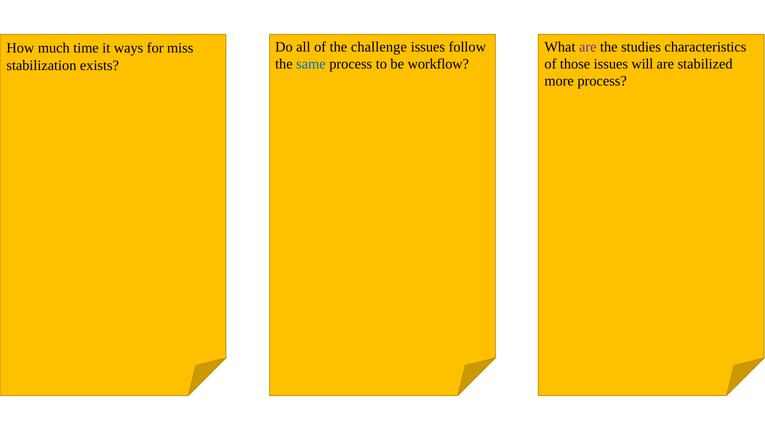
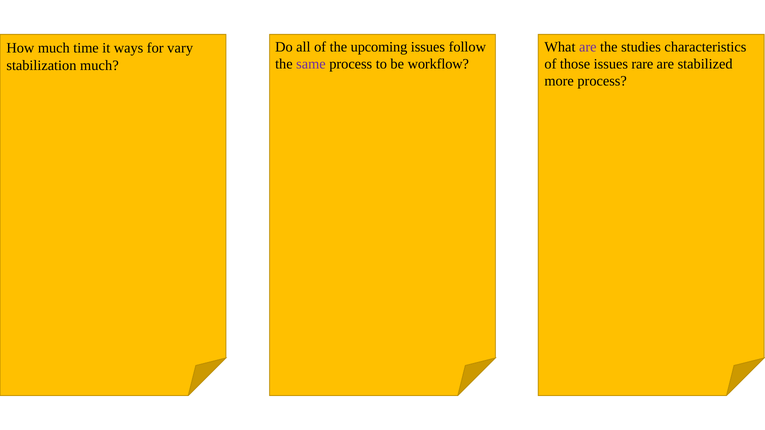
challenge: challenge -> upcoming
miss: miss -> vary
same colour: blue -> purple
will: will -> rare
stabilization exists: exists -> much
